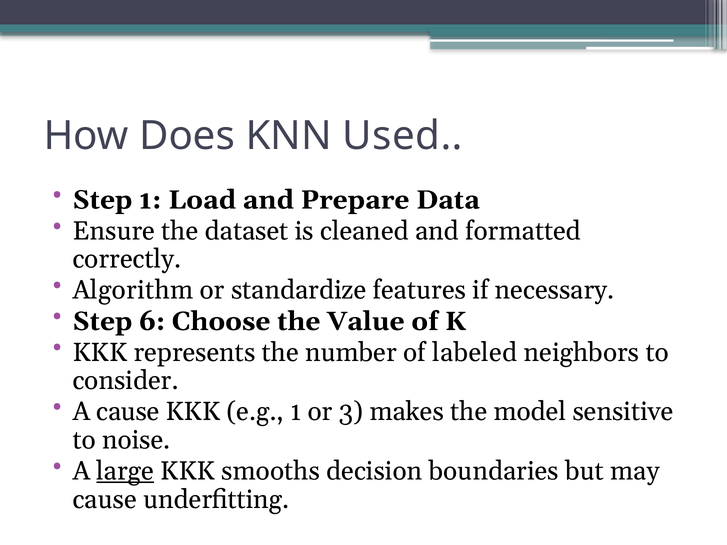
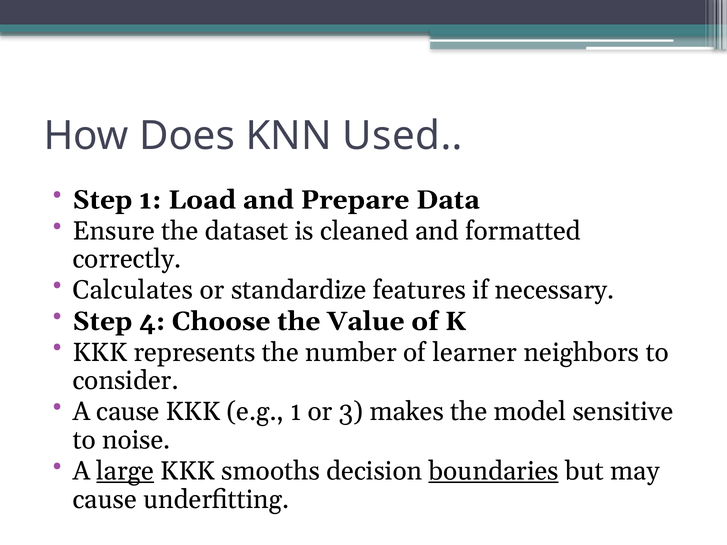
Algorithm: Algorithm -> Calculates
6: 6 -> 4
labeled: labeled -> learner
boundaries underline: none -> present
